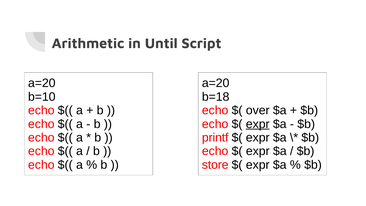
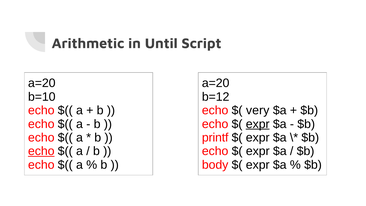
b=18: b=18 -> b=12
over: over -> very
echo at (41, 151) underline: none -> present
store: store -> body
